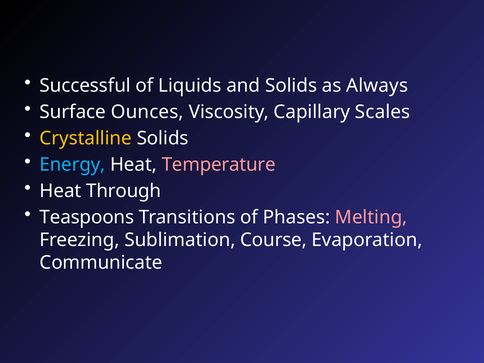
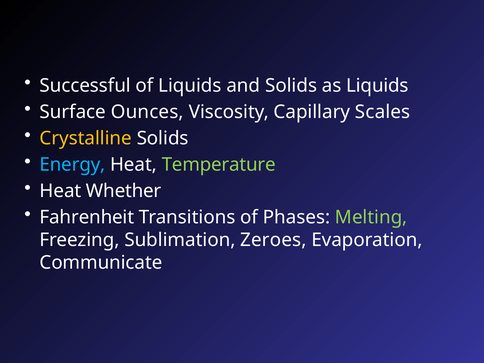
as Always: Always -> Liquids
Temperature colour: pink -> light green
Through: Through -> Whether
Teaspoons: Teaspoons -> Fahrenheit
Melting colour: pink -> light green
Course: Course -> Zeroes
